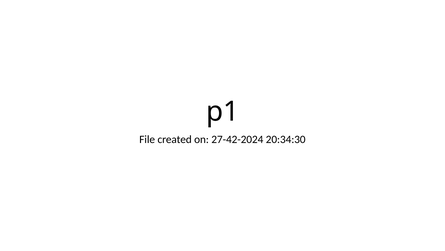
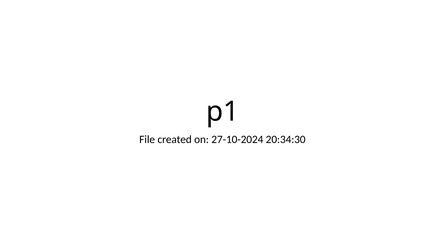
27-42-2024: 27-42-2024 -> 27-10-2024
